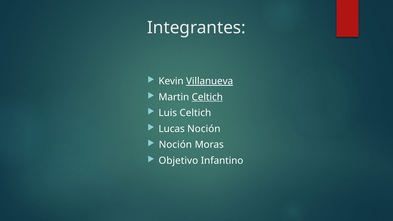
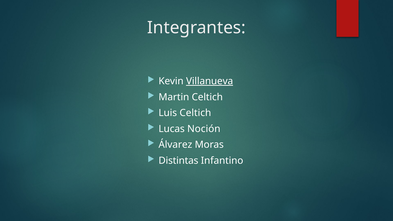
Celtich at (207, 97) underline: present -> none
Noción at (175, 145): Noción -> Álvarez
Objetivo: Objetivo -> Distintas
